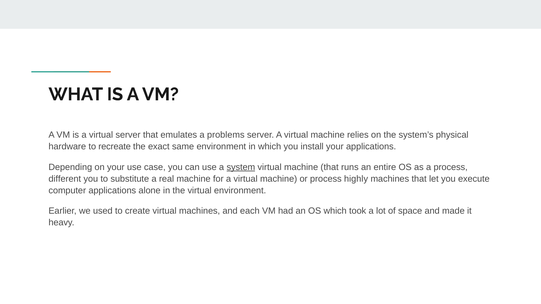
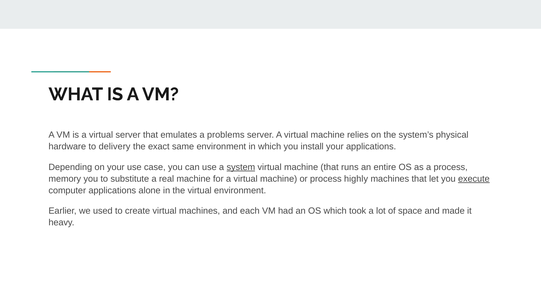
recreate: recreate -> delivery
different: different -> memory
execute underline: none -> present
